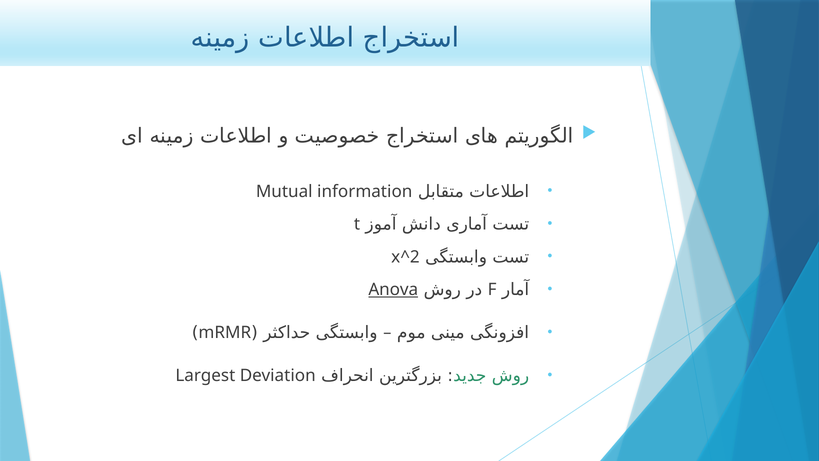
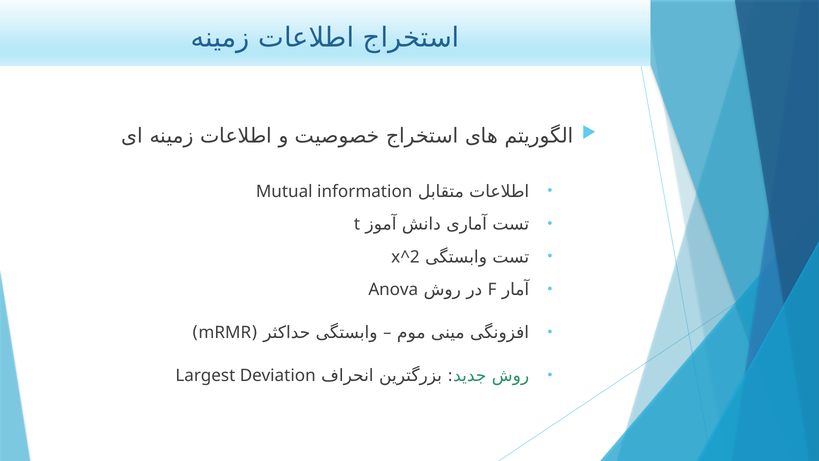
Anova underline: present -> none
